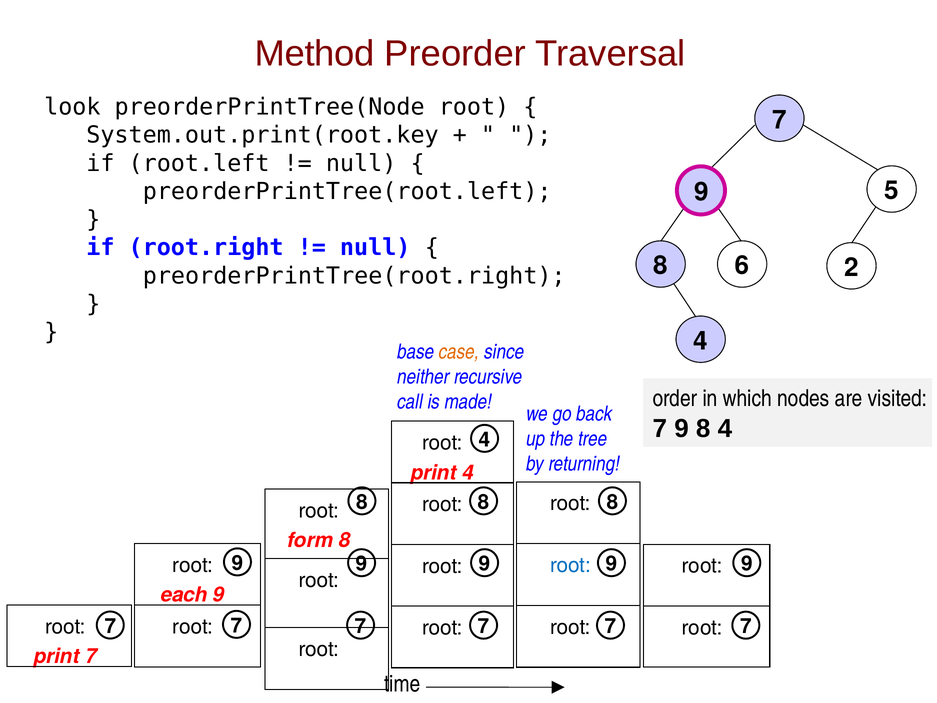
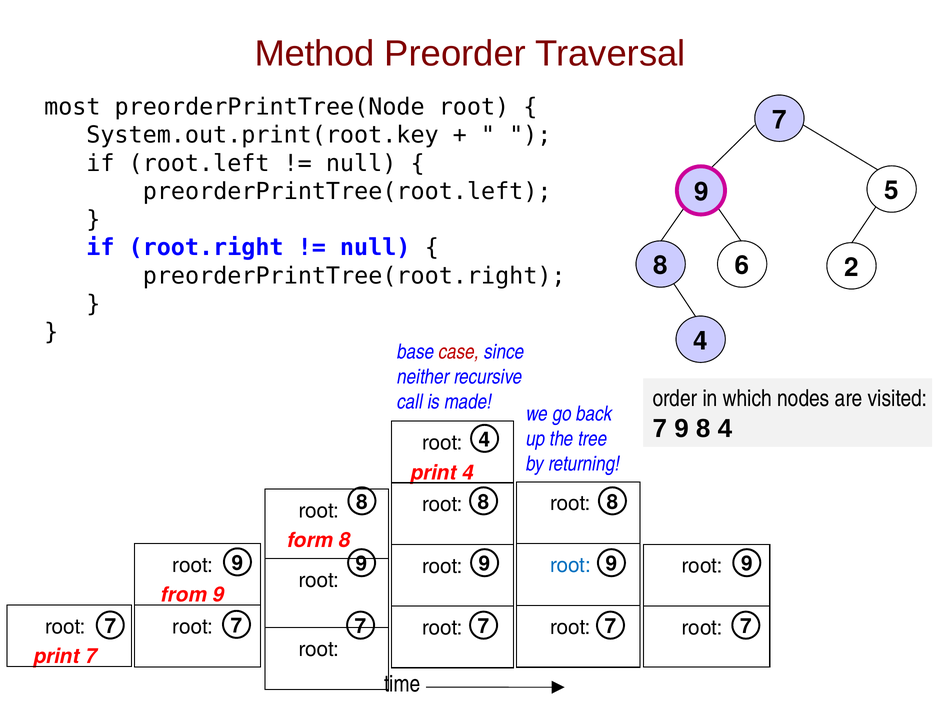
look: look -> most
case colour: orange -> red
each: each -> from
